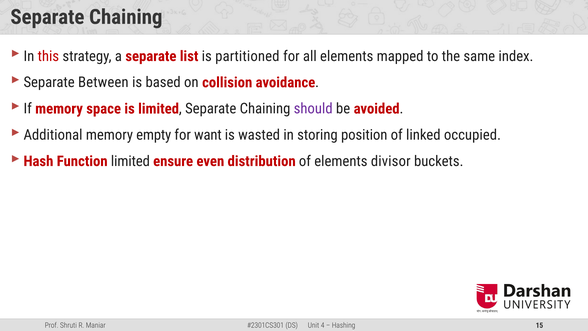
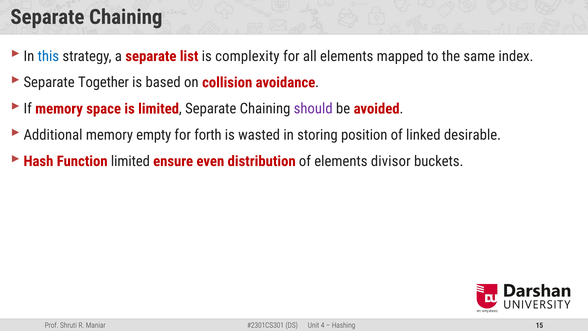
this colour: red -> blue
partitioned: partitioned -> complexity
Between: Between -> Together
want: want -> forth
occupied: occupied -> desirable
